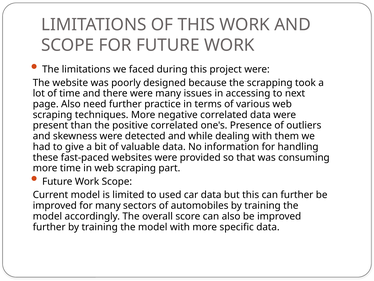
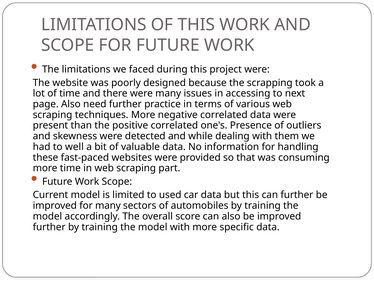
give: give -> well
